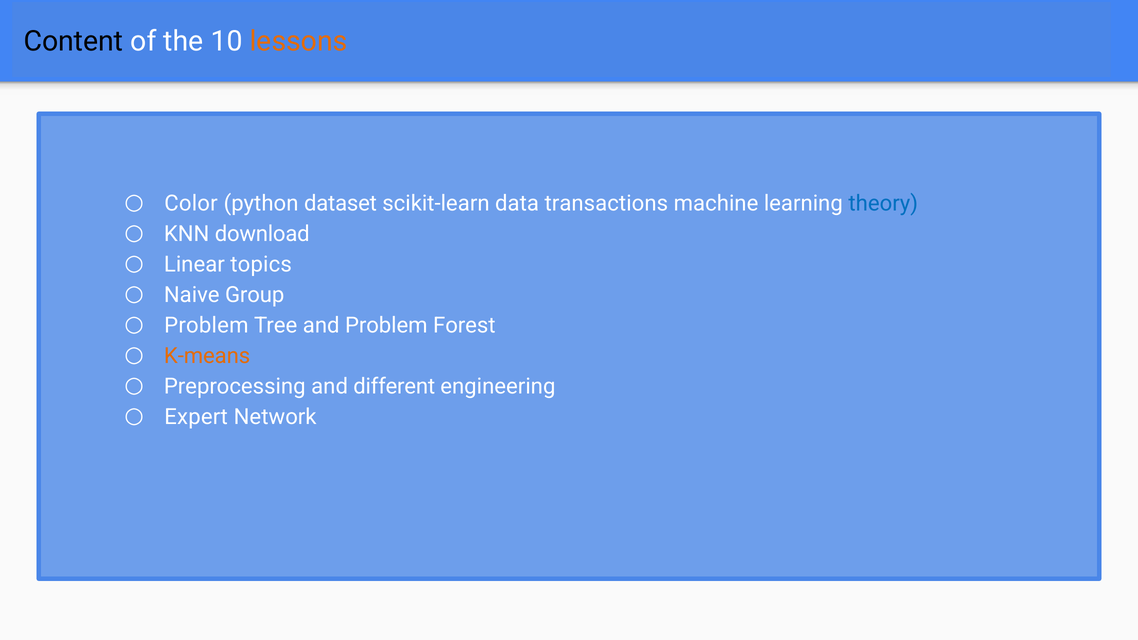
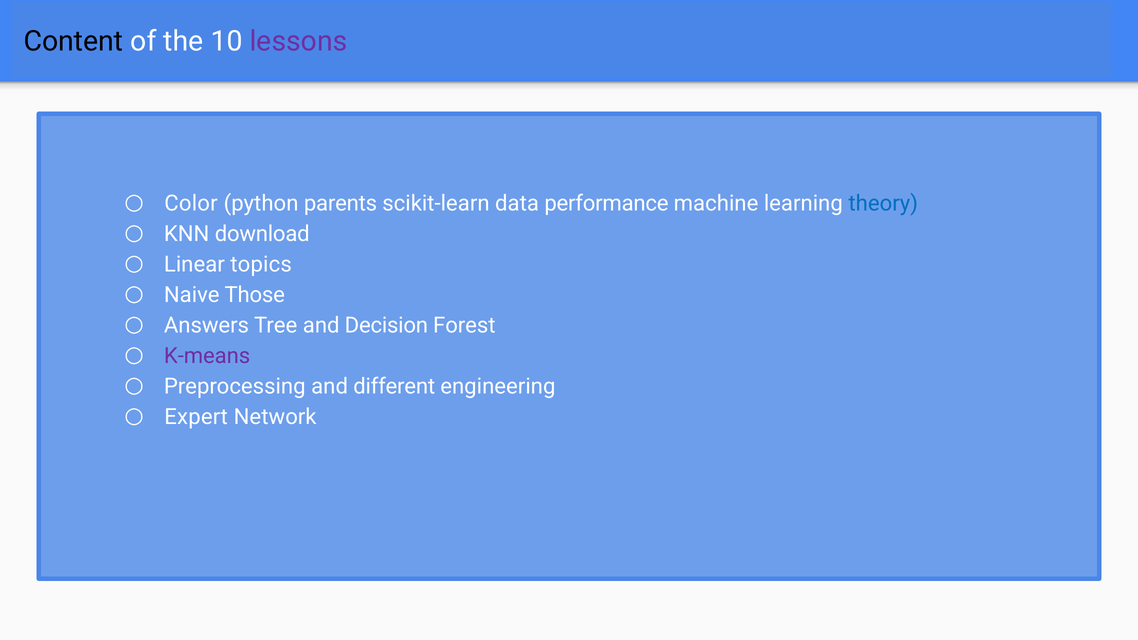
lessons colour: orange -> purple
dataset: dataset -> parents
transactions: transactions -> performance
Group: Group -> Those
Problem at (206, 325): Problem -> Answers
and Problem: Problem -> Decision
K-means colour: orange -> purple
